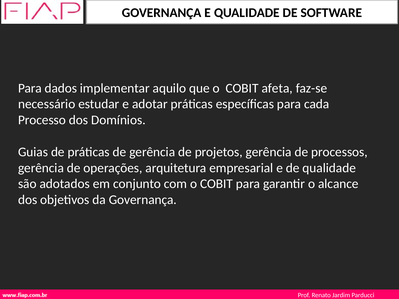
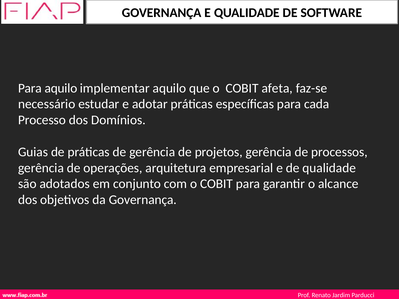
Para dados: dados -> aquilo
